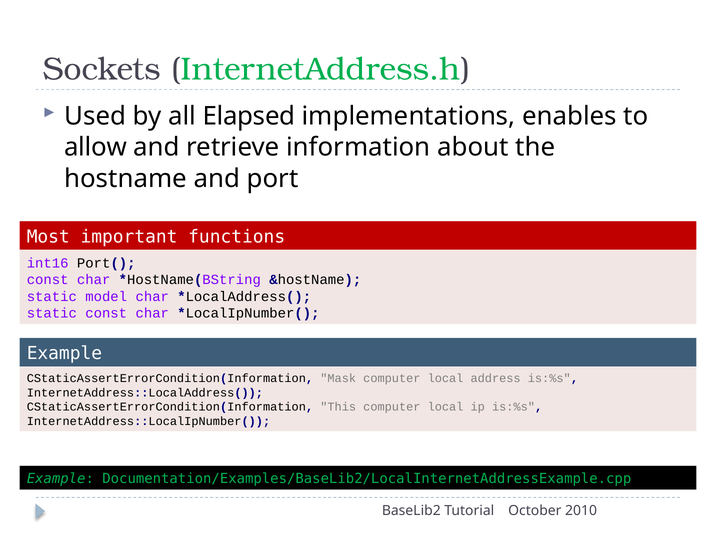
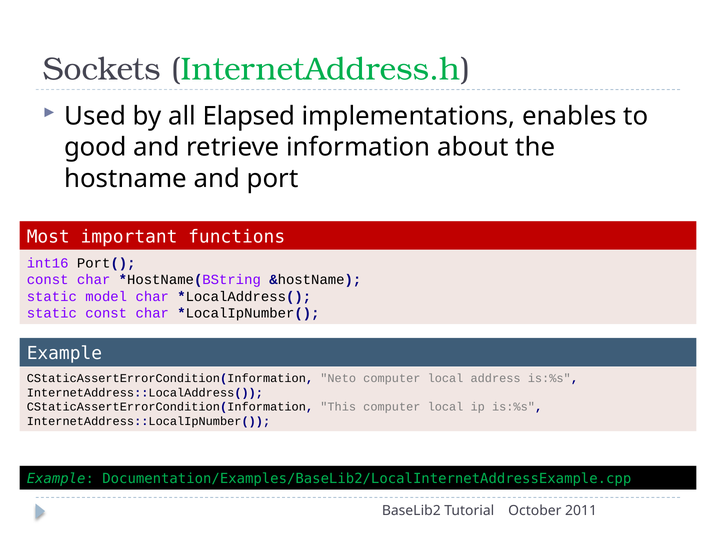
allow: allow -> good
Mask: Mask -> Neto
2010: 2010 -> 2011
